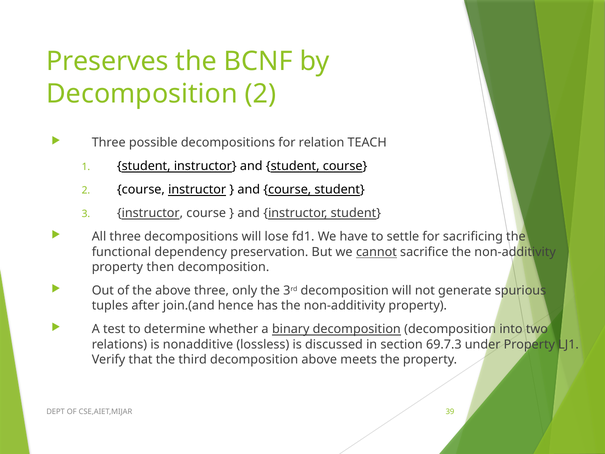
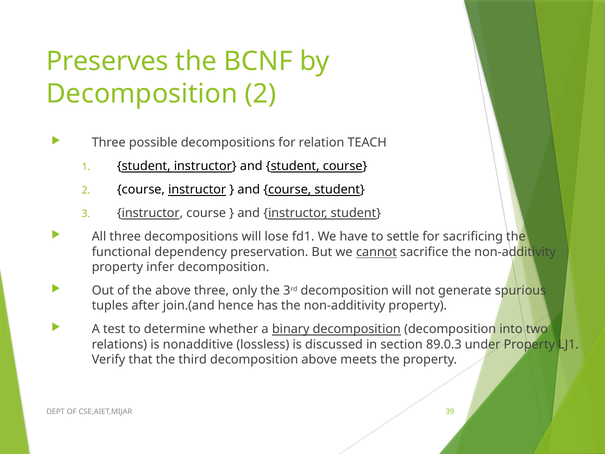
then: then -> infer
69.7.3: 69.7.3 -> 89.0.3
